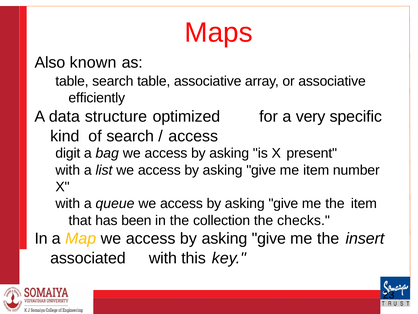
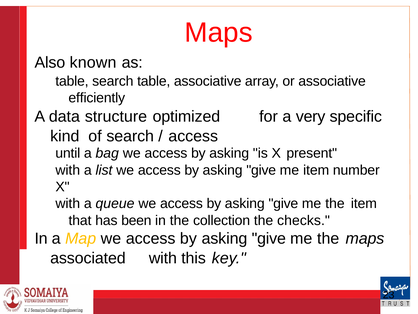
digit: digit -> until
the insert: insert -> maps
